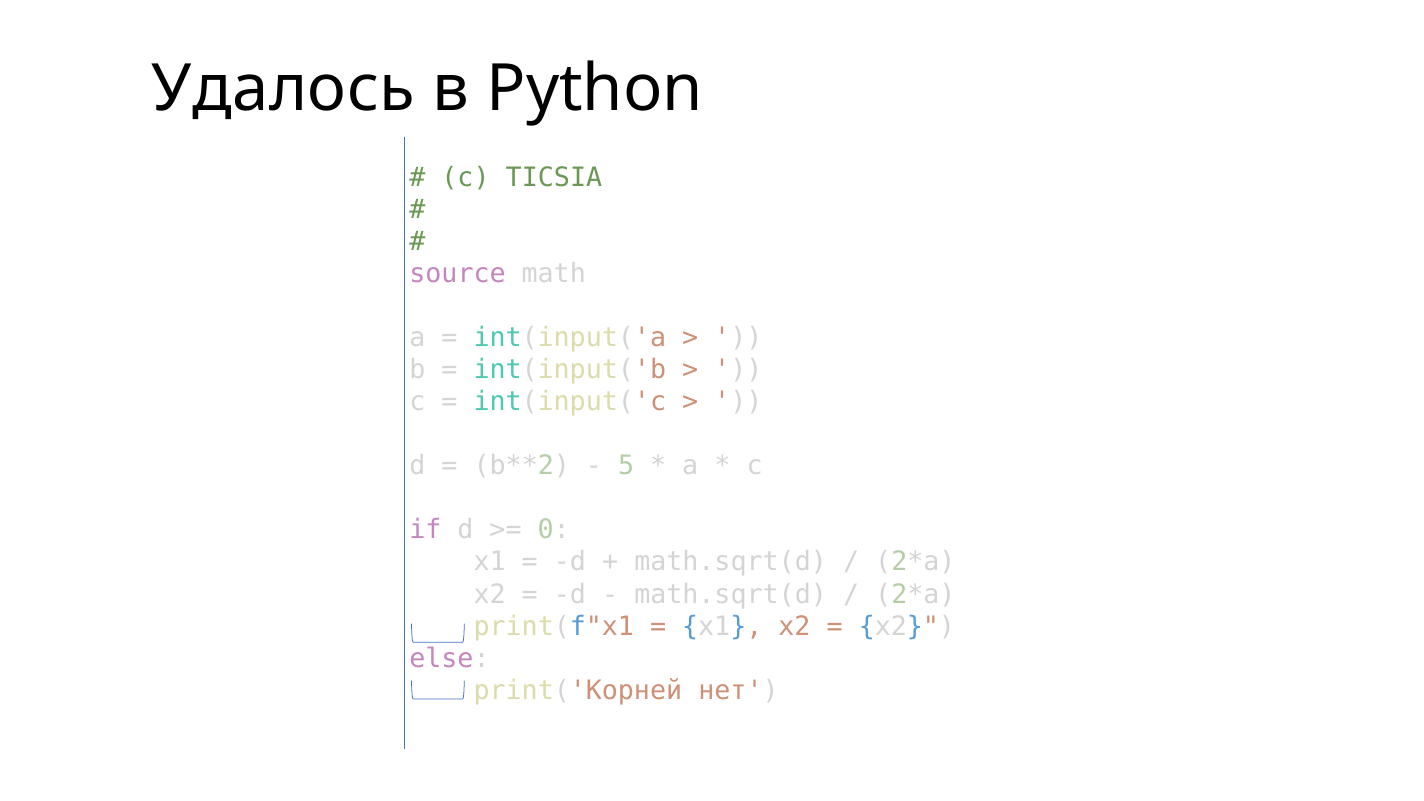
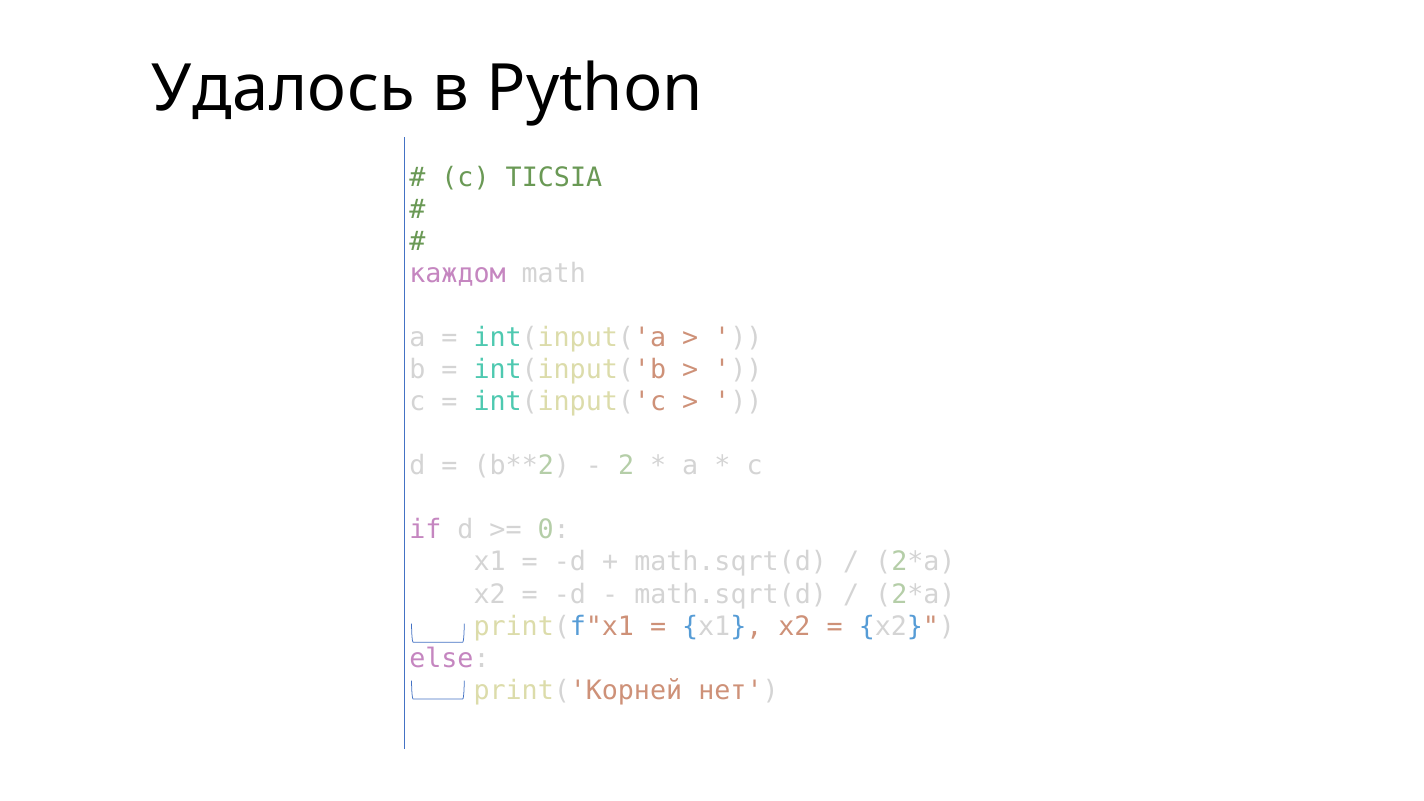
source: source -> каждом
5: 5 -> 2
